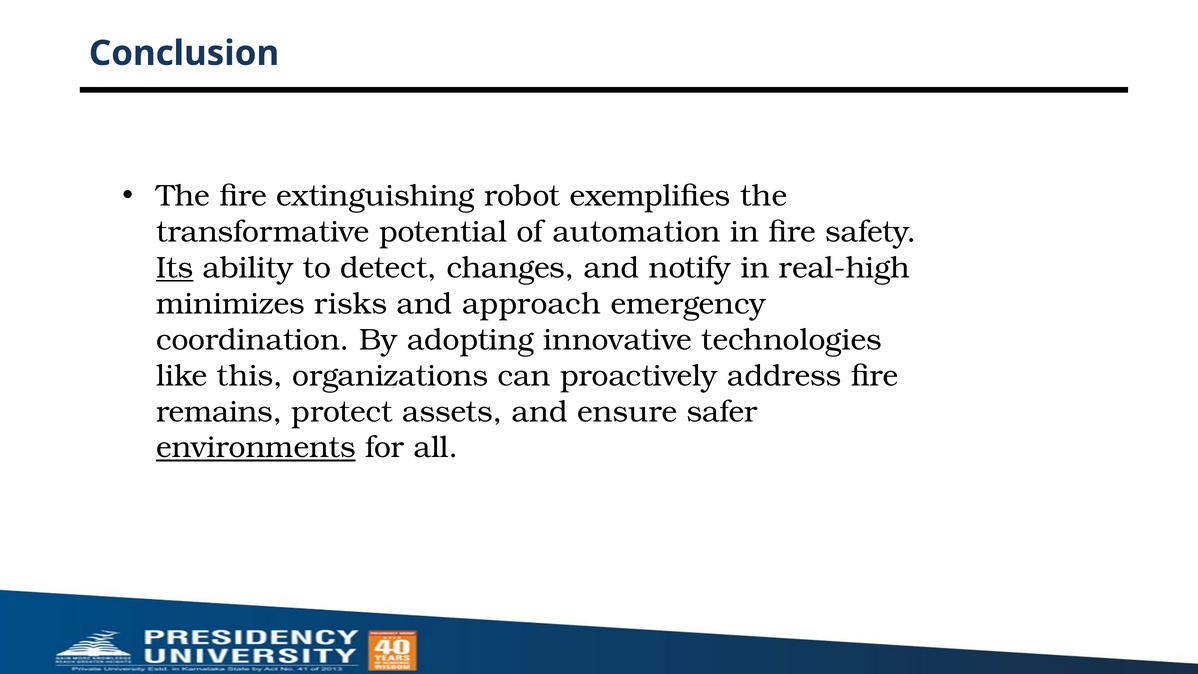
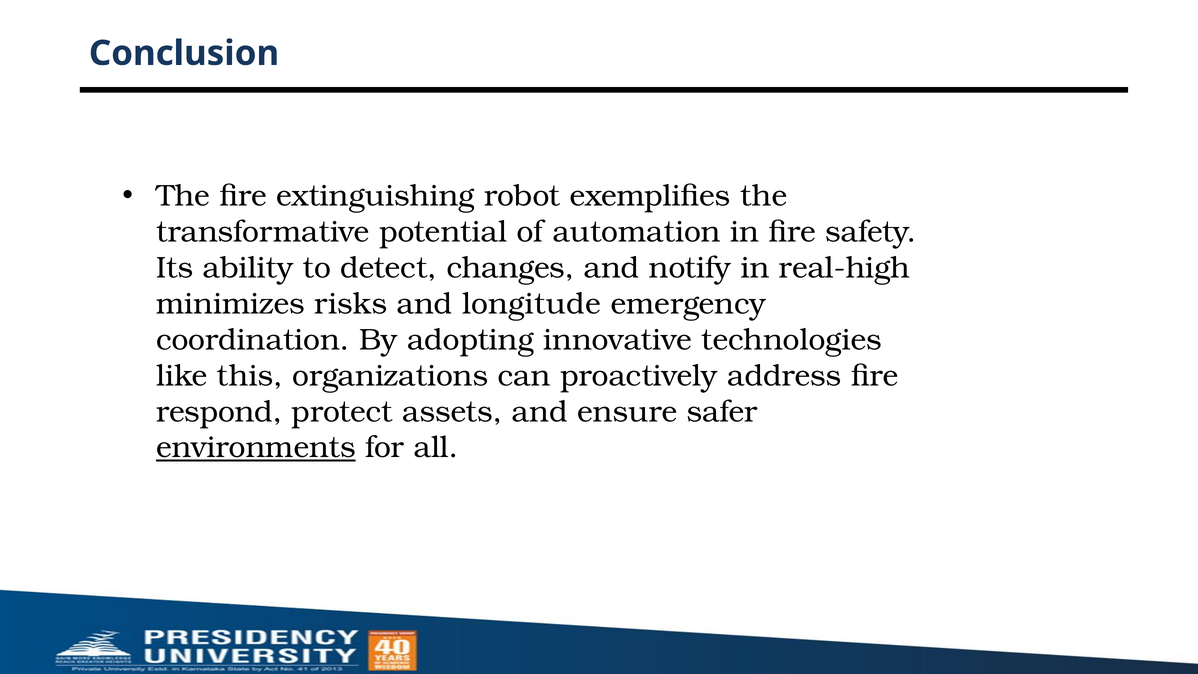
Its underline: present -> none
approach: approach -> longitude
remains: remains -> respond
